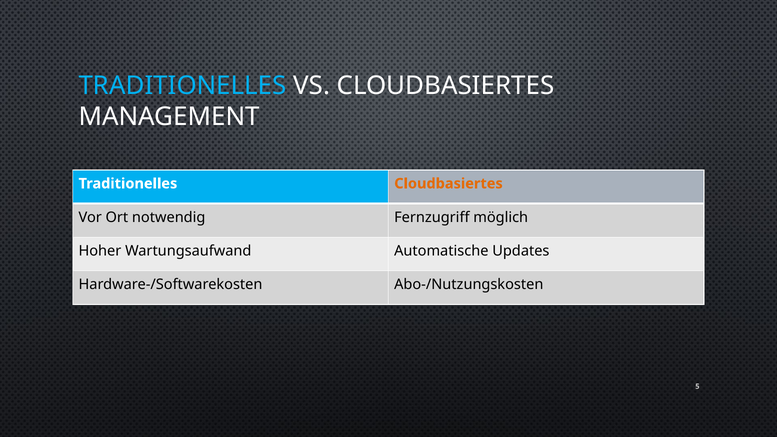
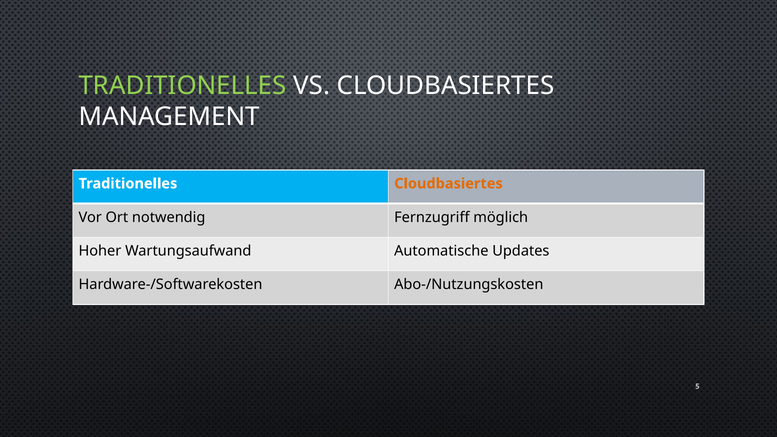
TRADITIONELLES at (183, 86) colour: light blue -> light green
